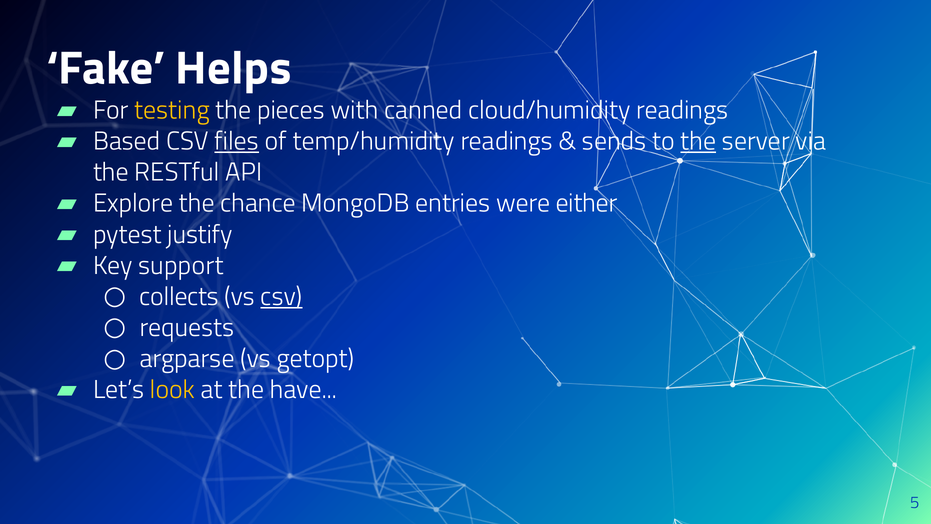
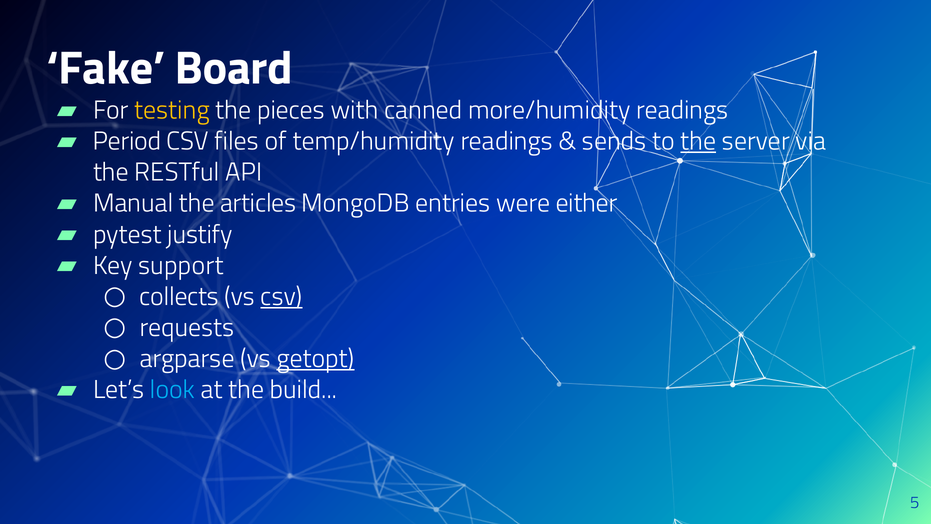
Helps: Helps -> Board
cloud/humidity: cloud/humidity -> more/humidity
Based: Based -> Period
files underline: present -> none
Explore: Explore -> Manual
chance: chance -> articles
getopt underline: none -> present
look colour: yellow -> light blue
have: have -> build
